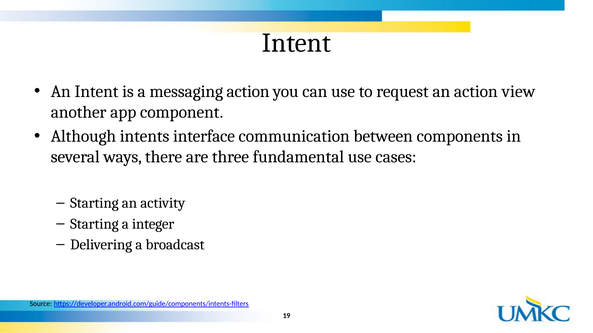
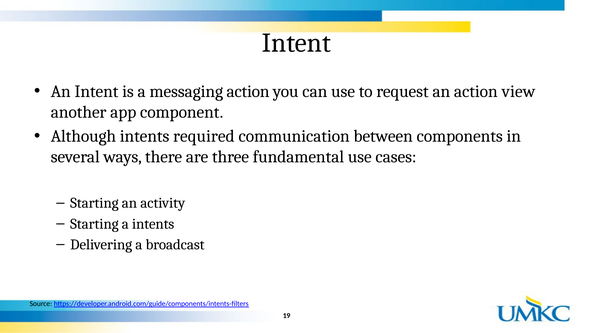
interface: interface -> required
a integer: integer -> intents
